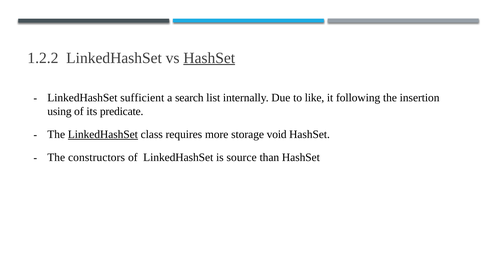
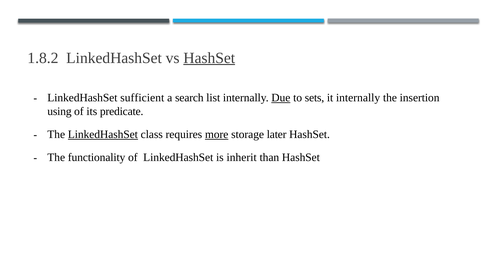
1.2.2: 1.2.2 -> 1.8.2
Due underline: none -> present
like: like -> sets
it following: following -> internally
more underline: none -> present
void: void -> later
constructors: constructors -> functionality
source: source -> inherit
